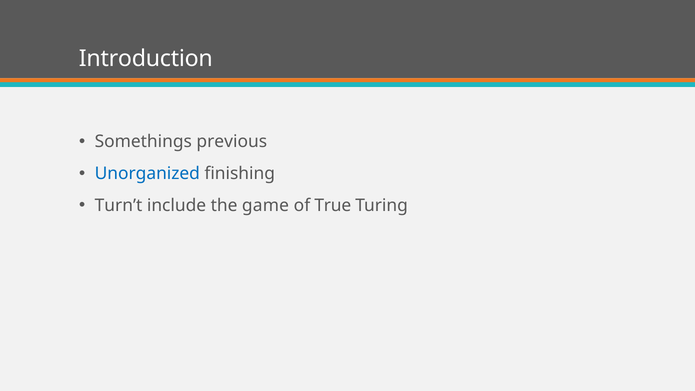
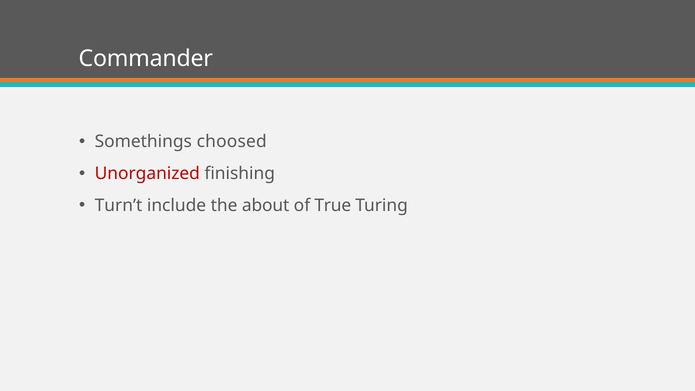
Introduction: Introduction -> Commander
previous: previous -> choosed
Unorganized colour: blue -> red
game: game -> about
